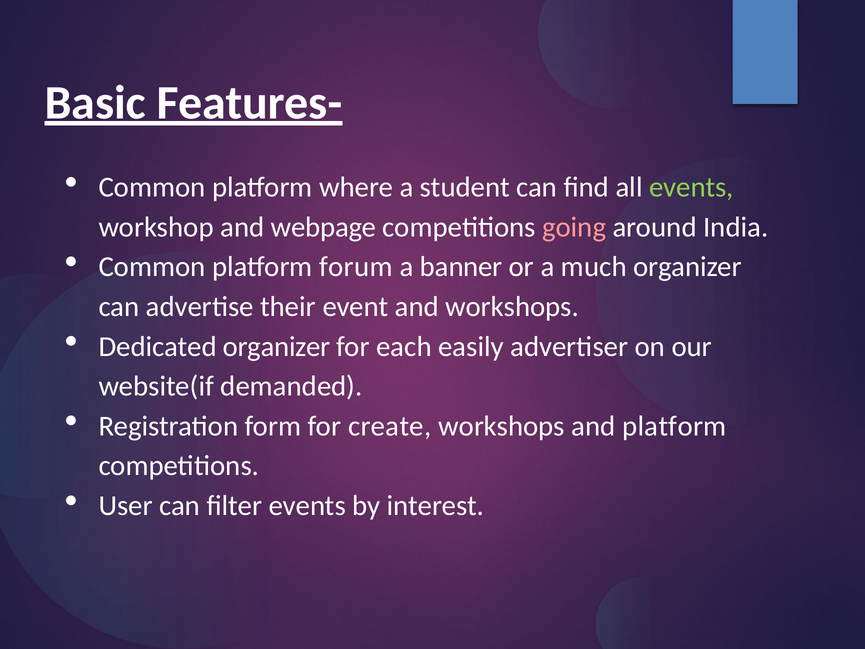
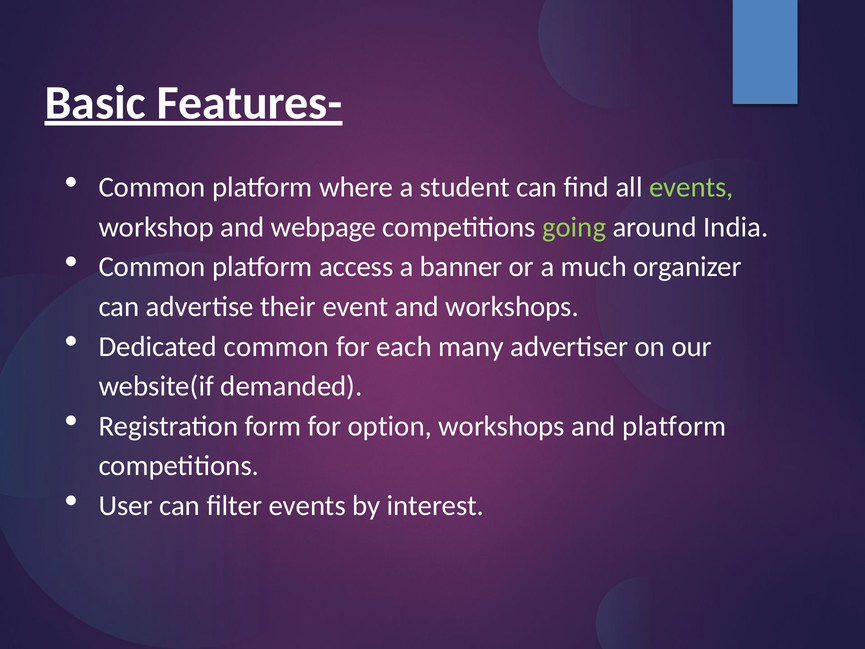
going colour: pink -> light green
forum: forum -> access
Dedicated organizer: organizer -> common
easily: easily -> many
create: create -> option
